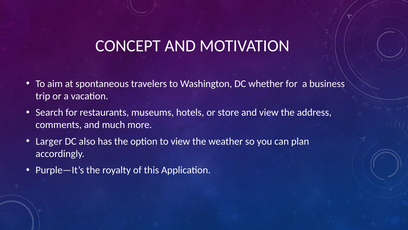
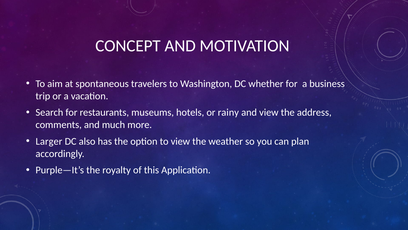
store: store -> rainy
